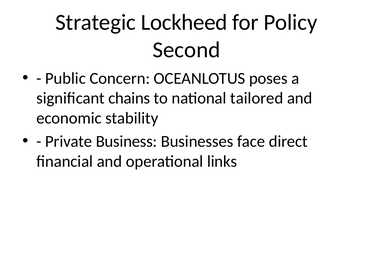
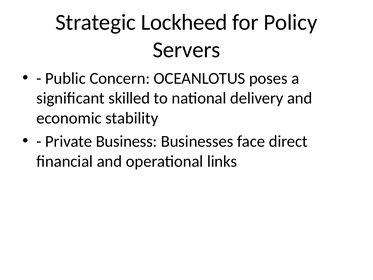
Second: Second -> Servers
chains: chains -> skilled
tailored: tailored -> delivery
